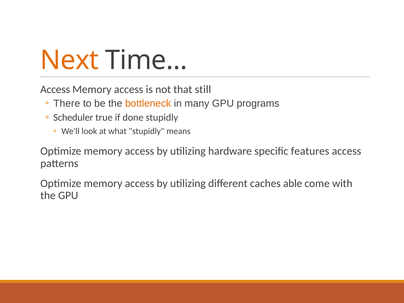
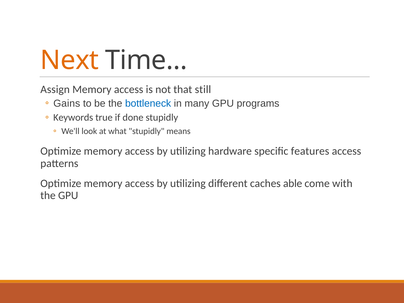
Access at (55, 90): Access -> Assign
There: There -> Gains
bottleneck colour: orange -> blue
Scheduler: Scheduler -> Keywords
